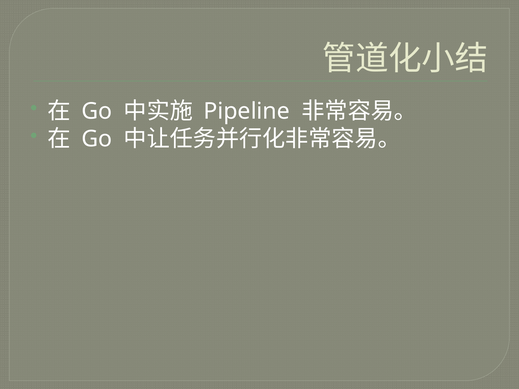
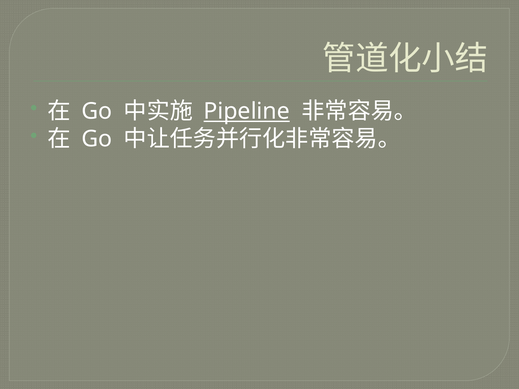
Pipeline underline: none -> present
